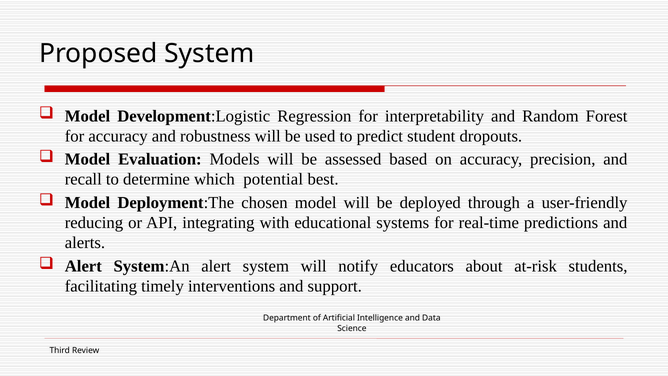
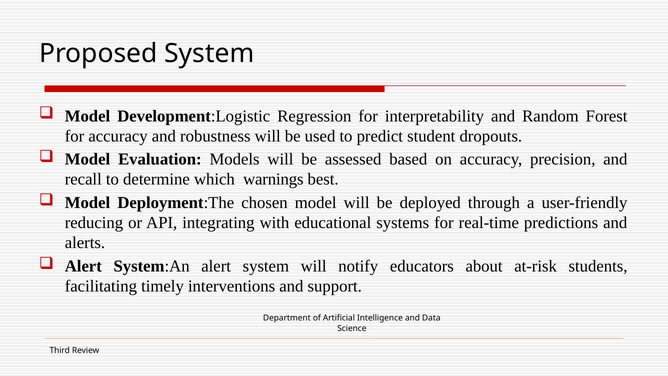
potential: potential -> warnings
